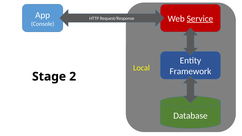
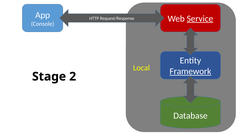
Framework underline: none -> present
